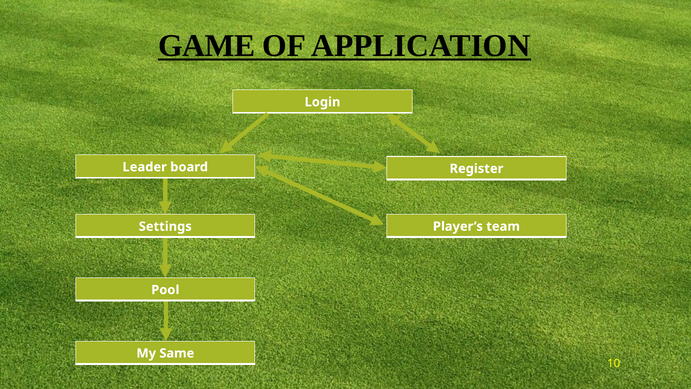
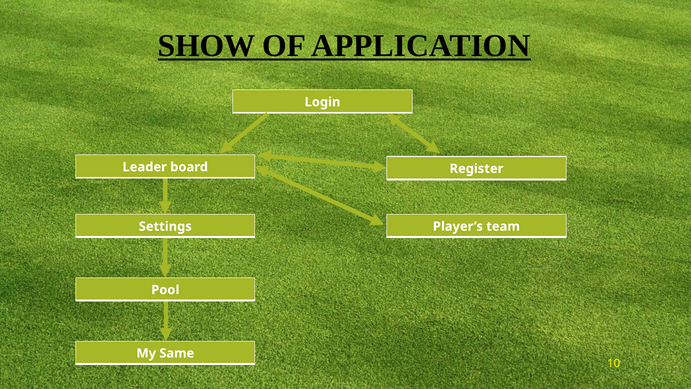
GAME: GAME -> SHOW
